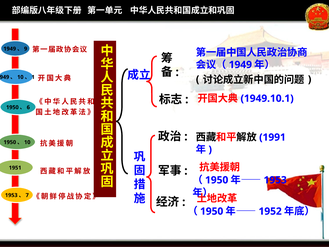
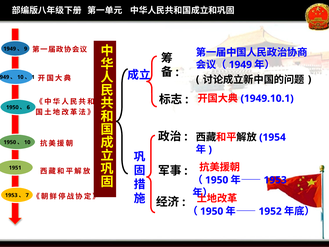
1991: 1991 -> 1954
